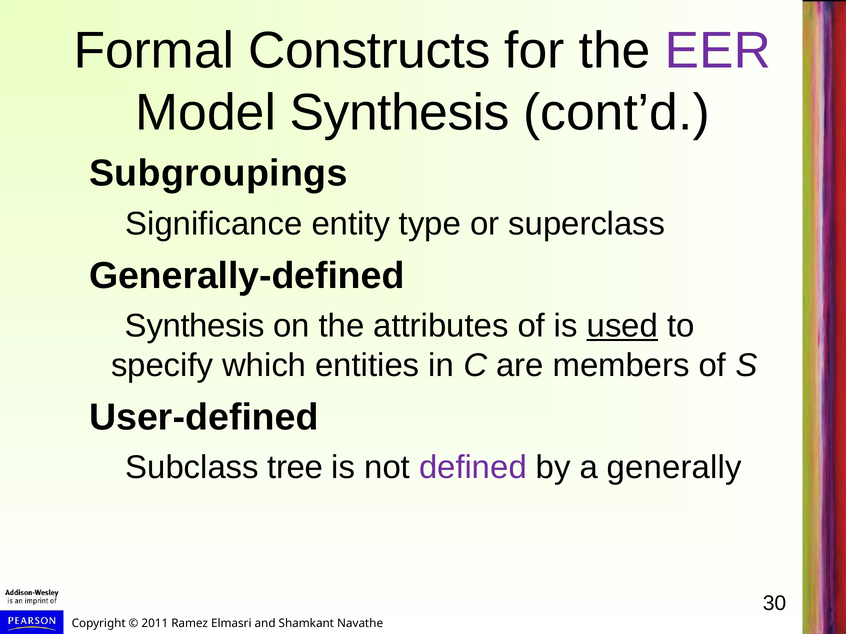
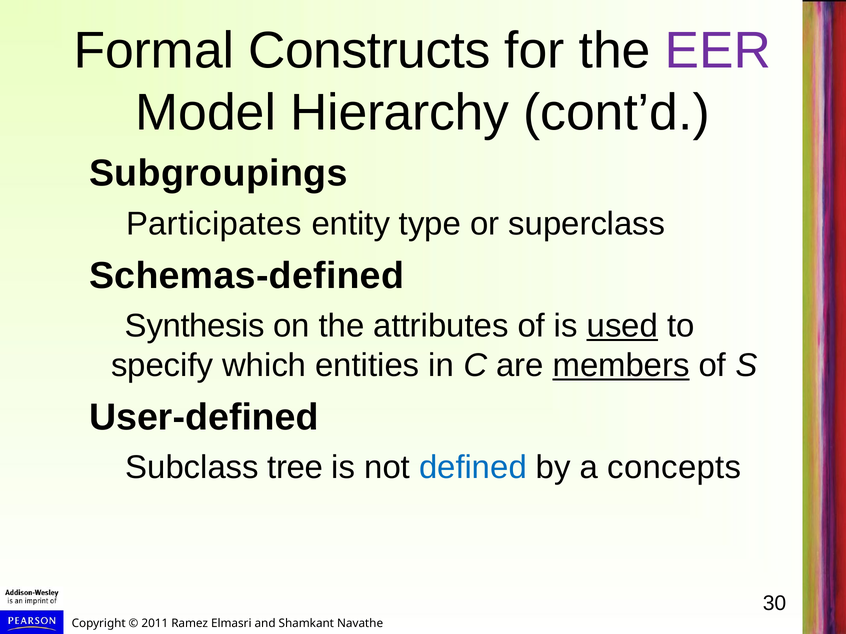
Model Synthesis: Synthesis -> Hierarchy
Significance: Significance -> Participates
Generally-defined: Generally-defined -> Schemas-defined
members underline: none -> present
defined colour: purple -> blue
generally: generally -> concepts
